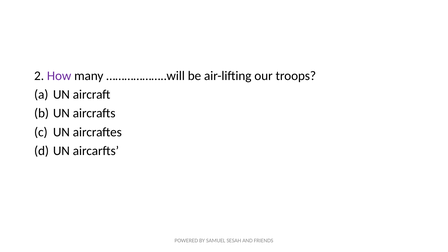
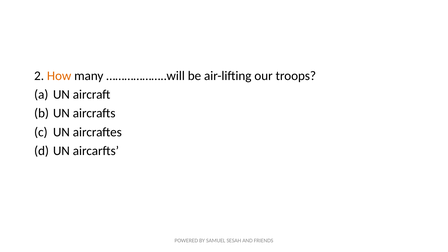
How colour: purple -> orange
